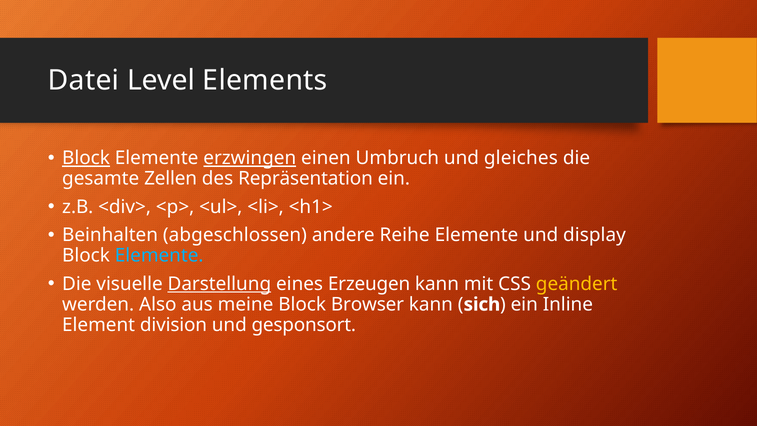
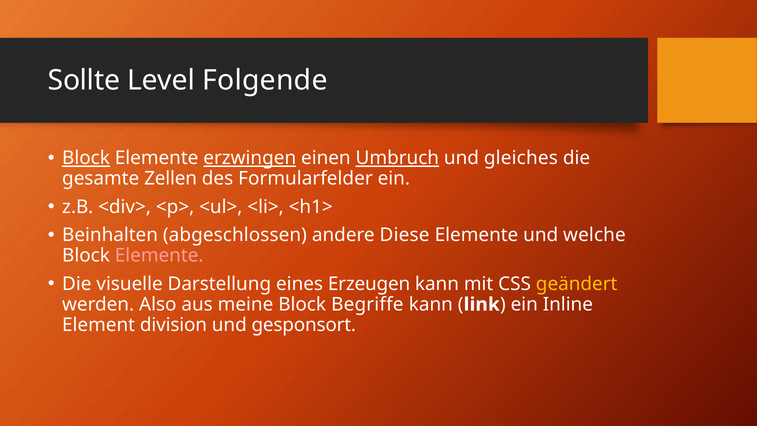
Datei: Datei -> Sollte
Elements: Elements -> Folgende
Umbruch underline: none -> present
Repräsentation: Repräsentation -> Formularfelder
Reihe: Reihe -> Diese
display: display -> welche
Elemente at (159, 256) colour: light blue -> pink
Darstellung underline: present -> none
Browser: Browser -> Begriffe
sich: sich -> link
